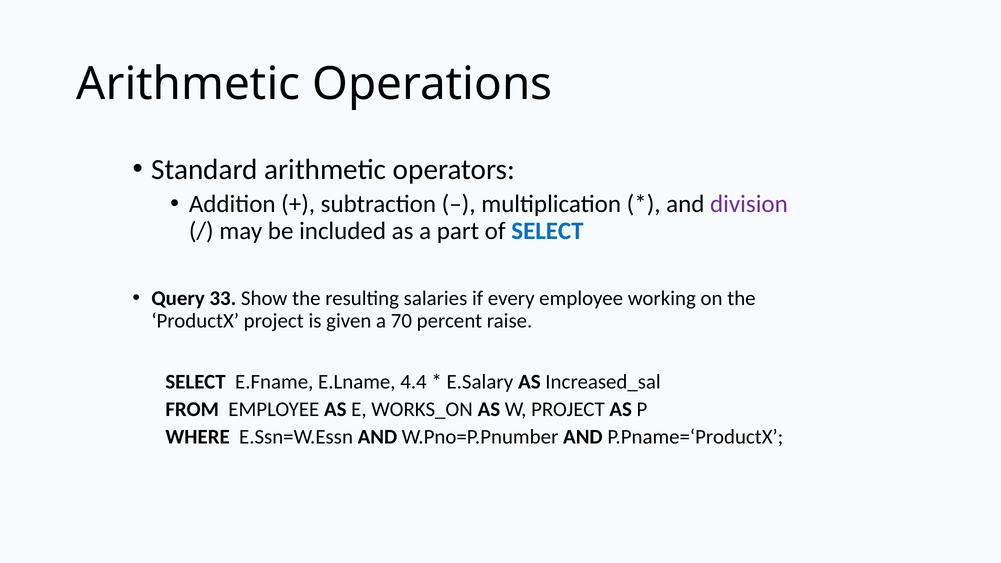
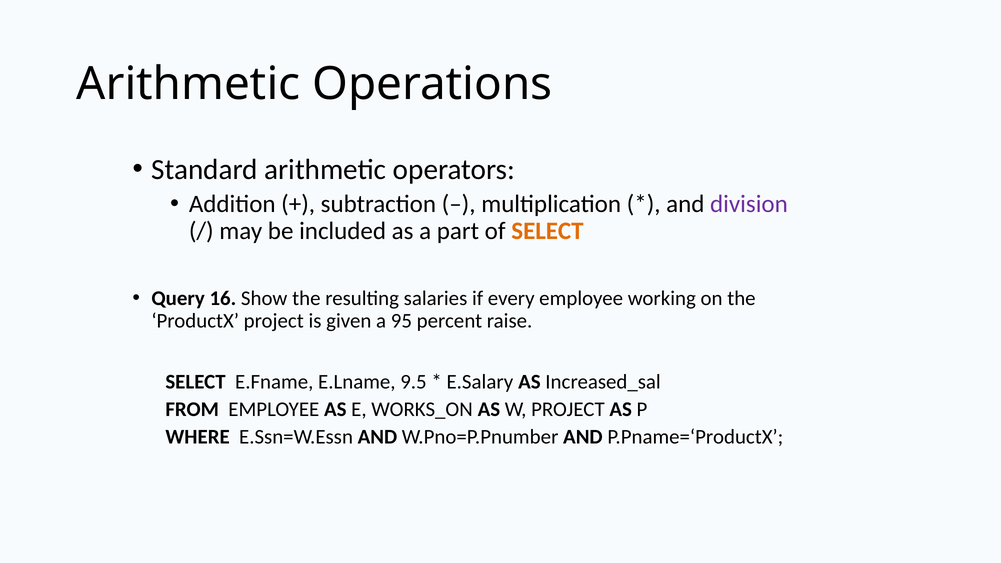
SELECT at (547, 231) colour: blue -> orange
33: 33 -> 16
70: 70 -> 95
4.4: 4.4 -> 9.5
